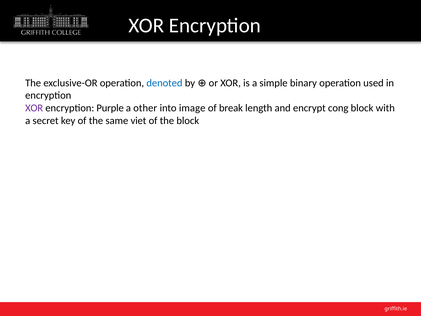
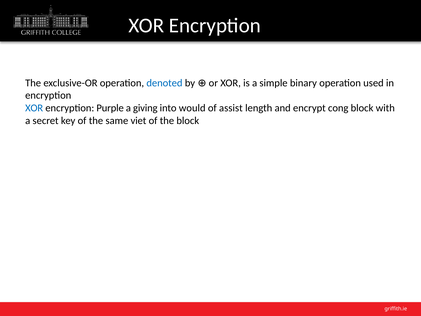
XOR at (34, 108) colour: purple -> blue
other: other -> giving
image: image -> would
break: break -> assist
